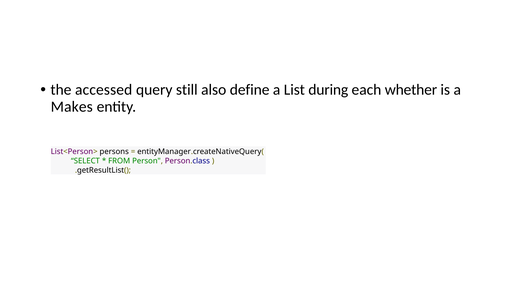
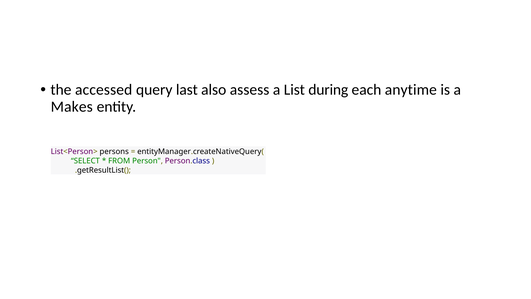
still: still -> last
define: define -> assess
whether: whether -> anytime
